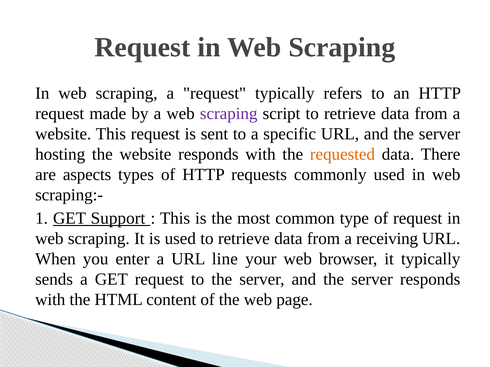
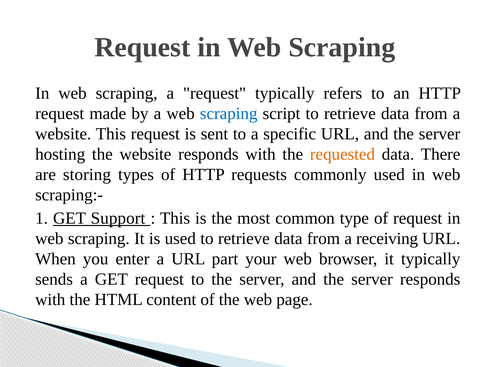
scraping at (229, 114) colour: purple -> blue
aspects: aspects -> storing
line: line -> part
